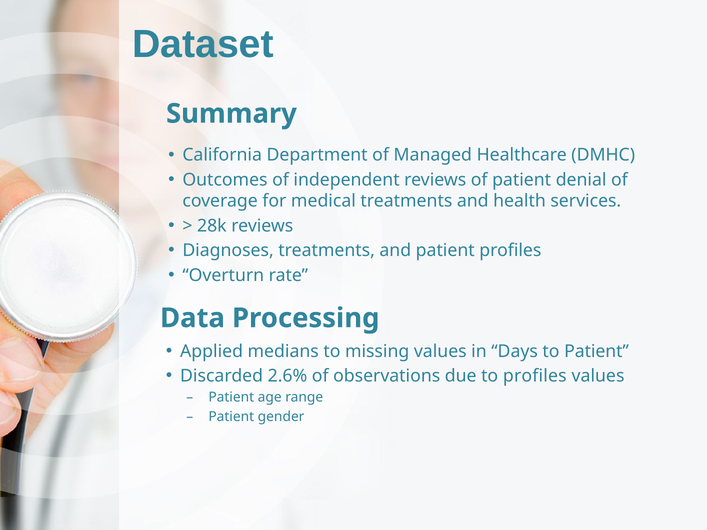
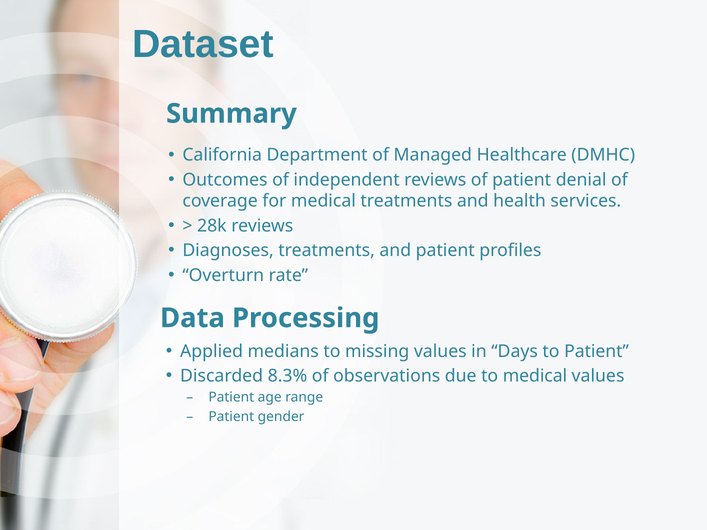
2.6%: 2.6% -> 8.3%
to profiles: profiles -> medical
